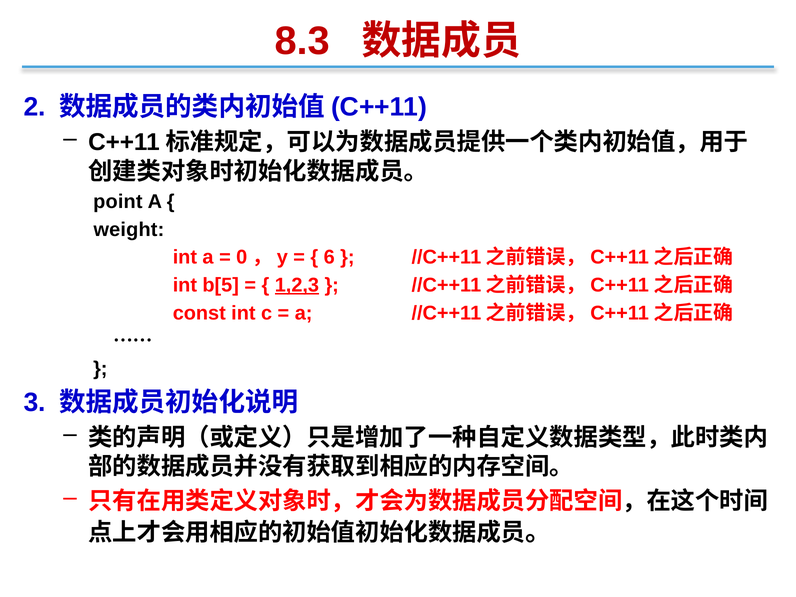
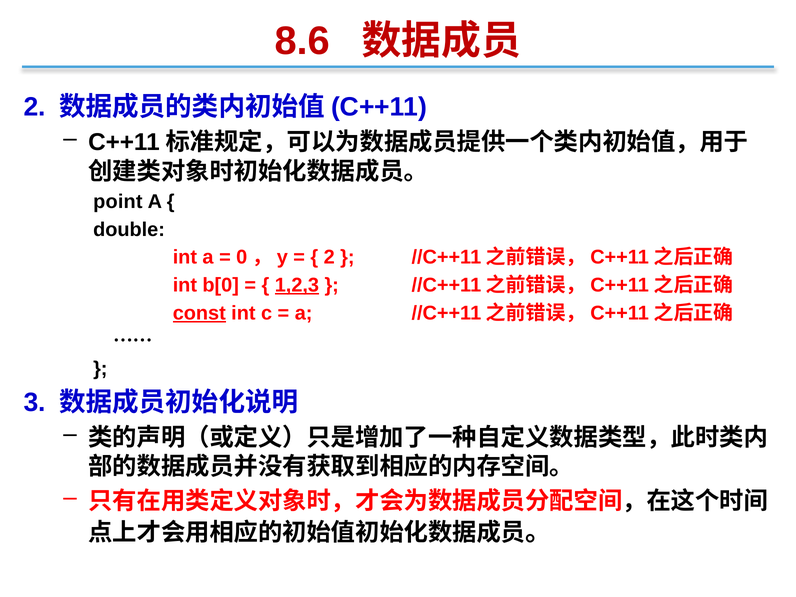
8.3: 8.3 -> 8.6
weight: weight -> double
6 at (329, 257): 6 -> 2
b[5: b[5 -> b[0
const underline: none -> present
